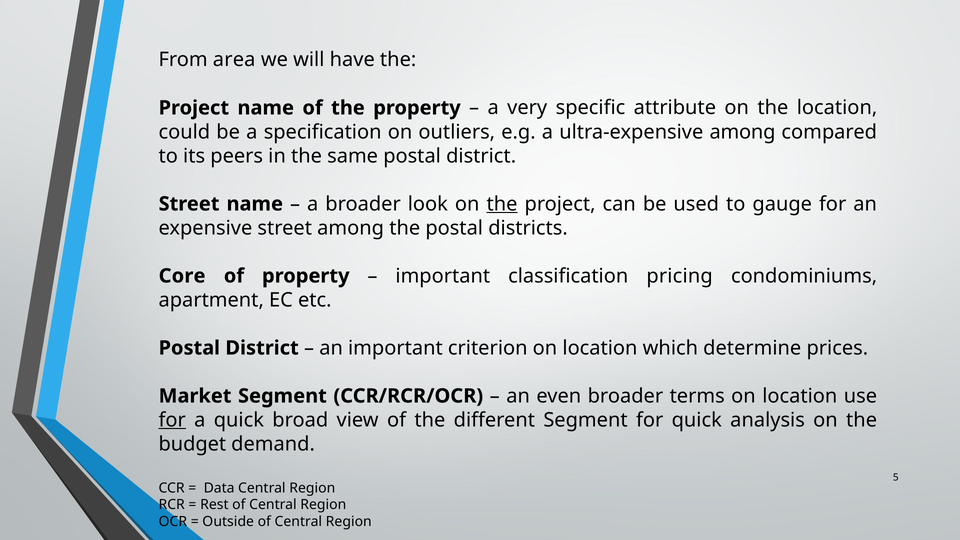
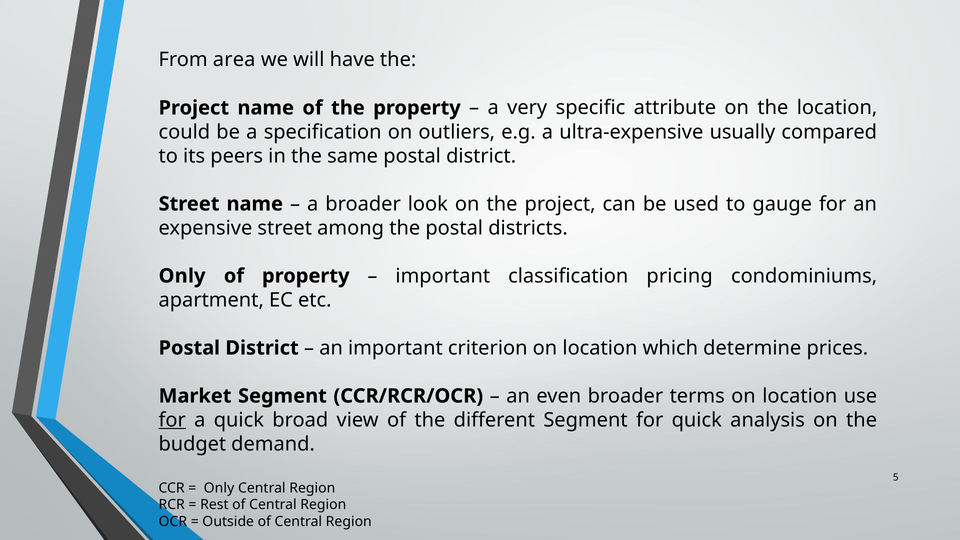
ultra-expensive among: among -> usually
the at (502, 204) underline: present -> none
Core at (182, 276): Core -> Only
Data at (219, 488): Data -> Only
